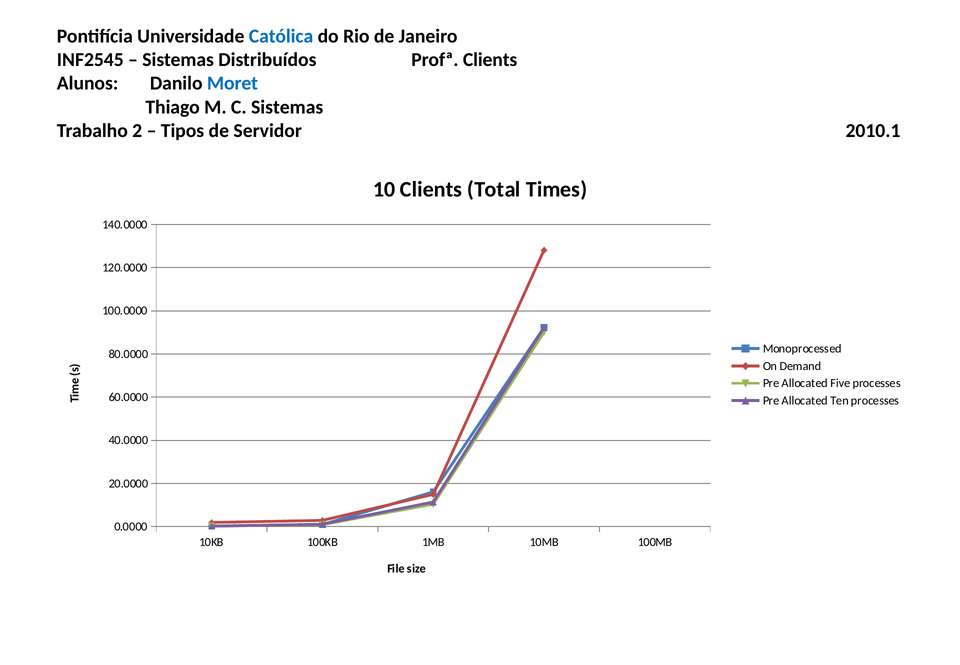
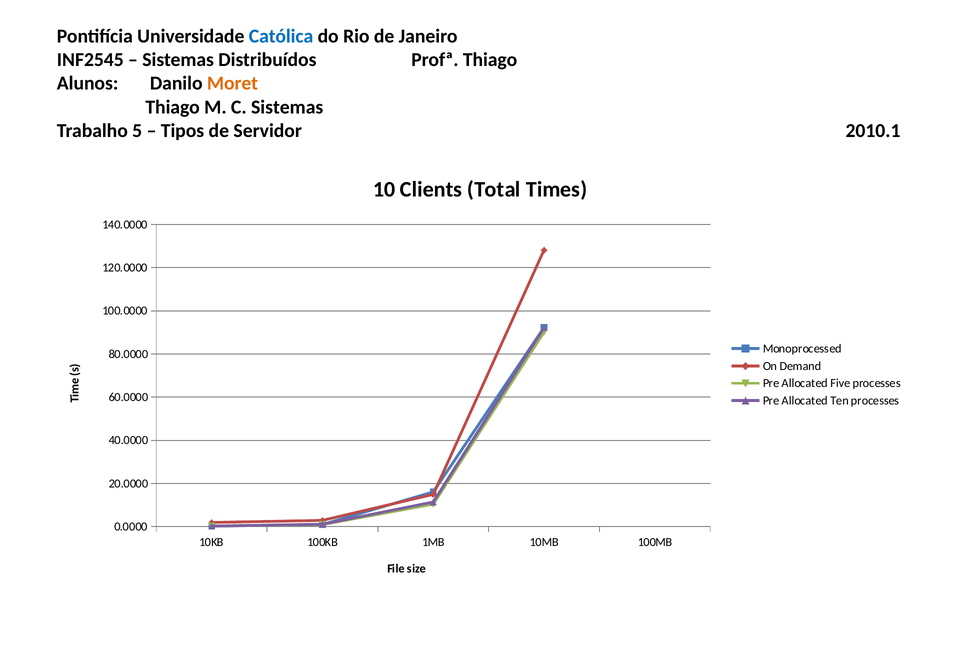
Profª Clients: Clients -> Thiago
Moret colour: blue -> orange
2: 2 -> 5
